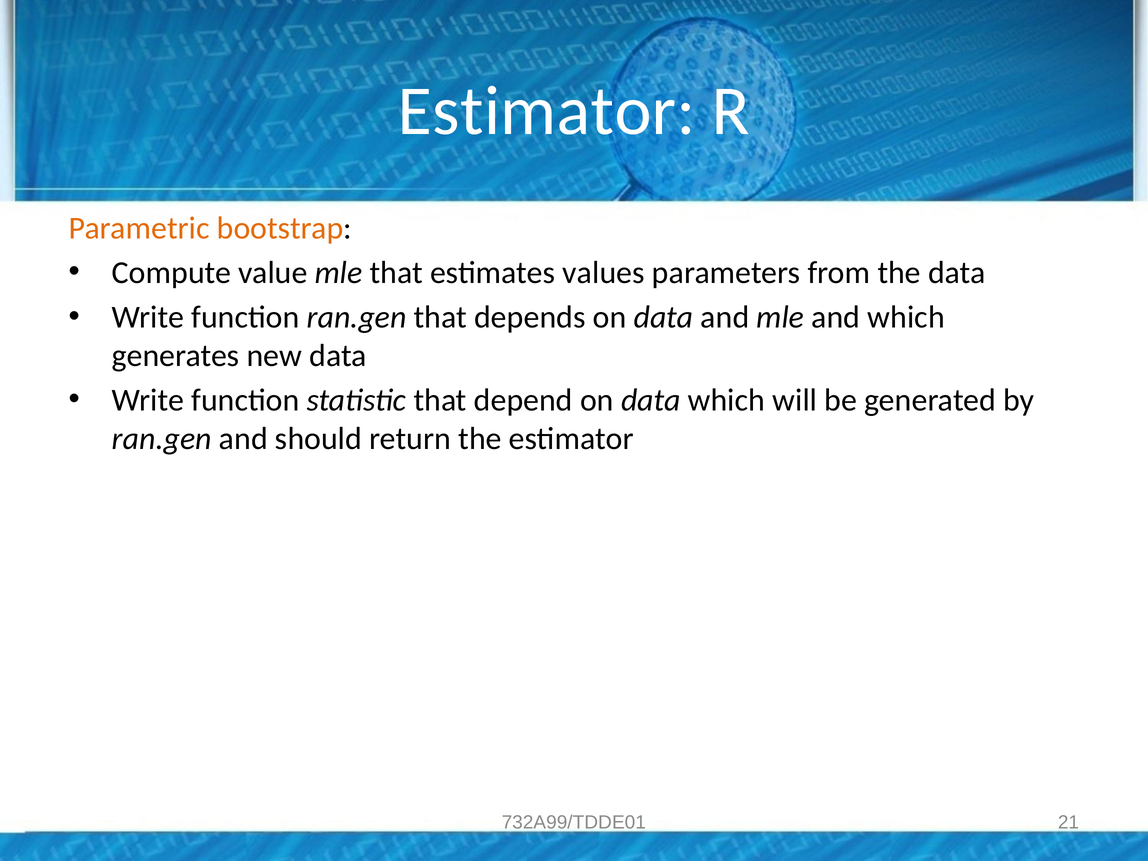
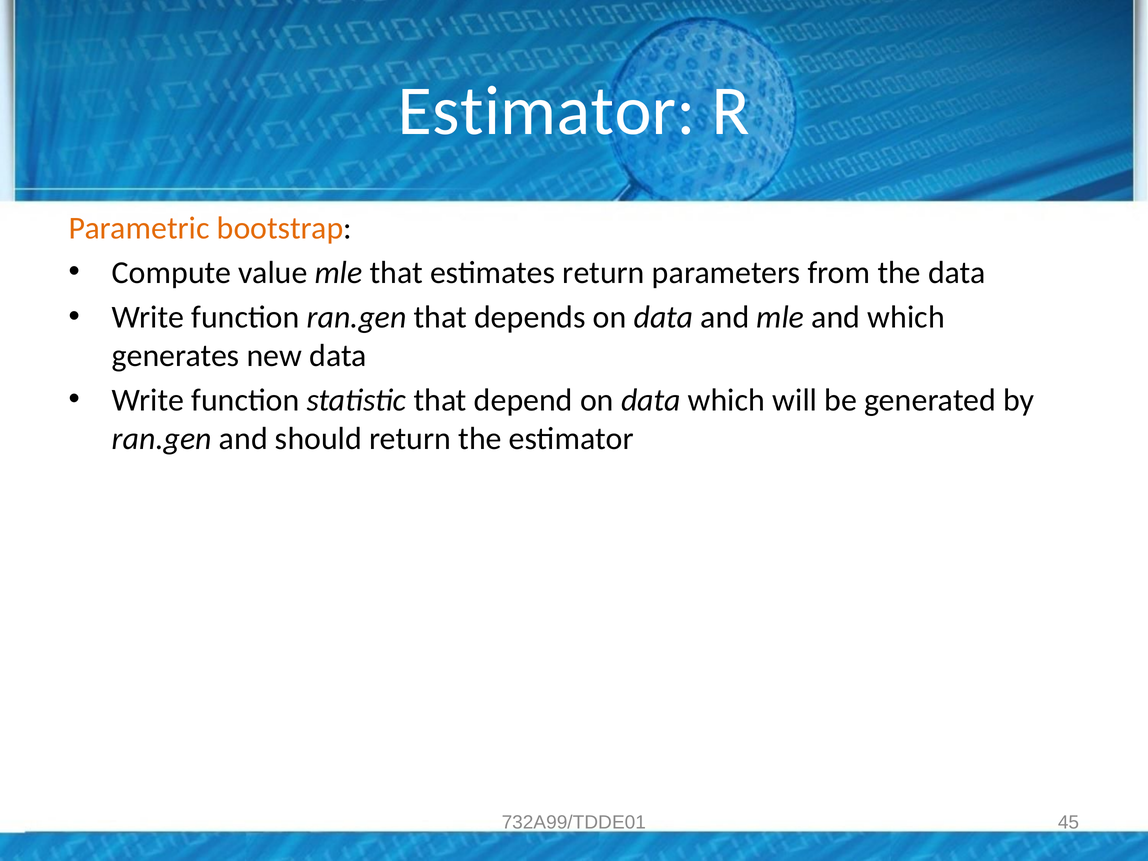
estimates values: values -> return
21: 21 -> 45
